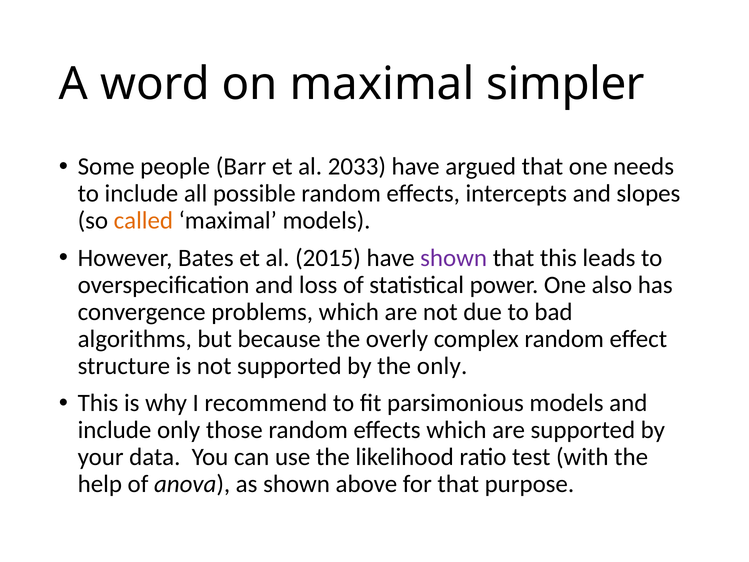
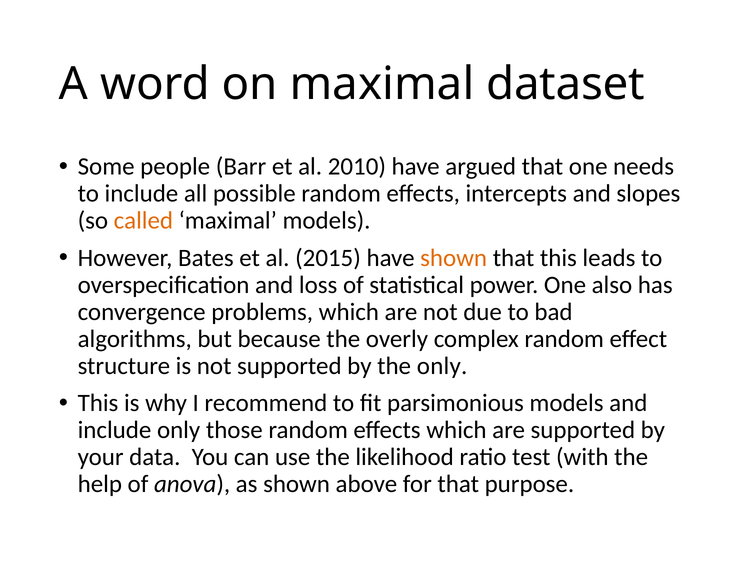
simpler: simpler -> dataset
2033: 2033 -> 2010
shown at (454, 258) colour: purple -> orange
